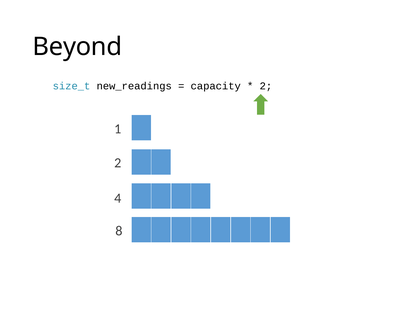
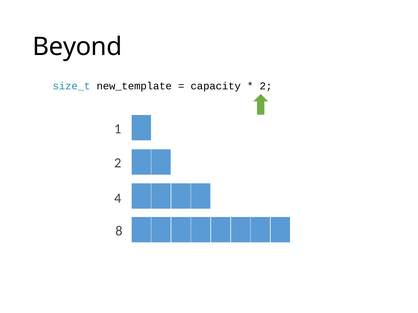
new_readings: new_readings -> new_template
